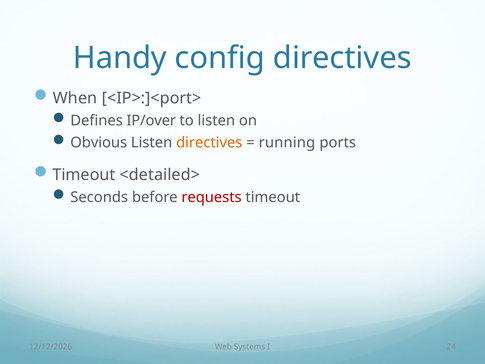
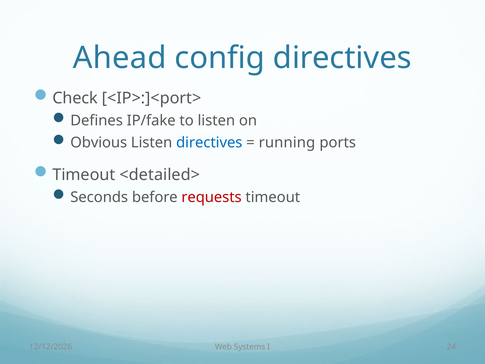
Handy: Handy -> Ahead
When: When -> Check
IP/over: IP/over -> IP/fake
directives at (209, 142) colour: orange -> blue
